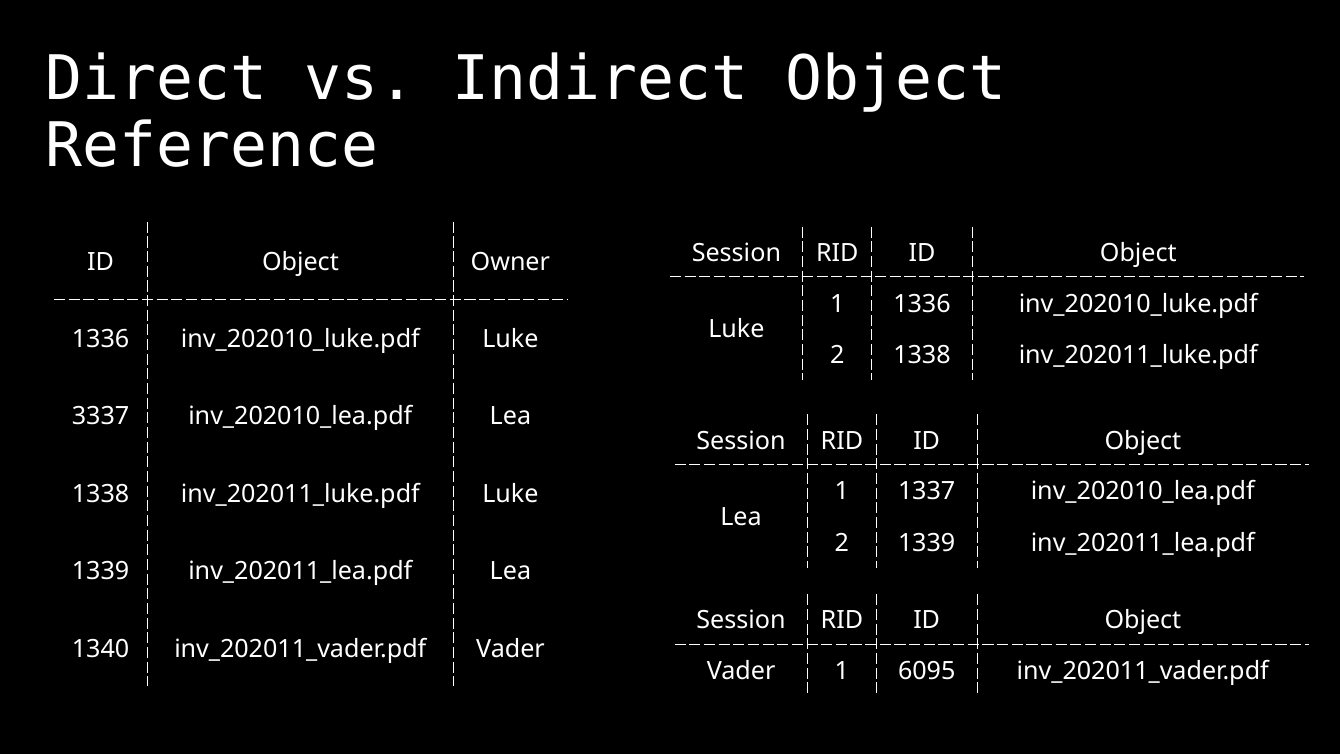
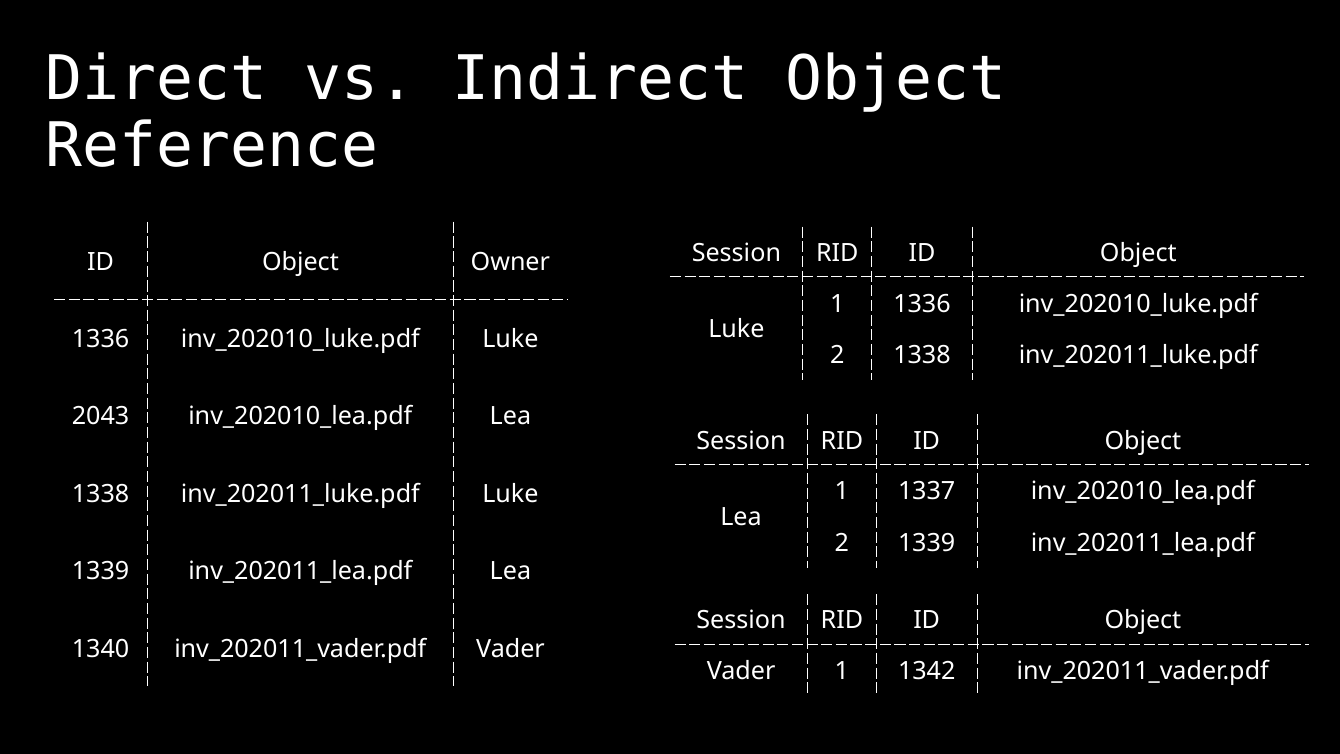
3337: 3337 -> 2043
6095: 6095 -> 1342
